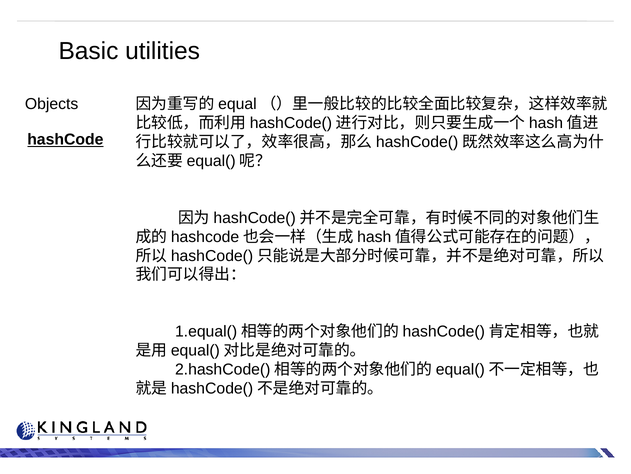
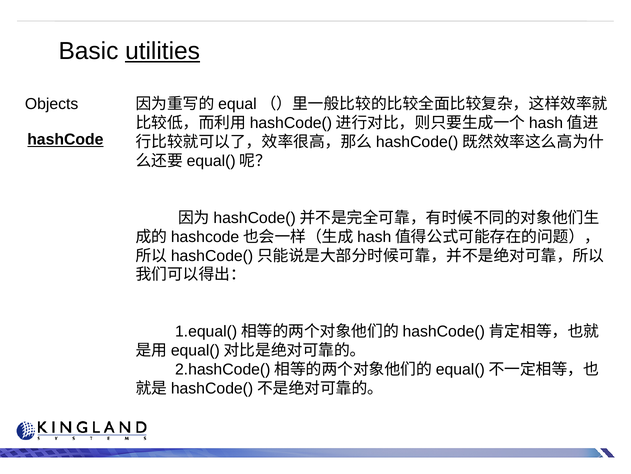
utilities underline: none -> present
